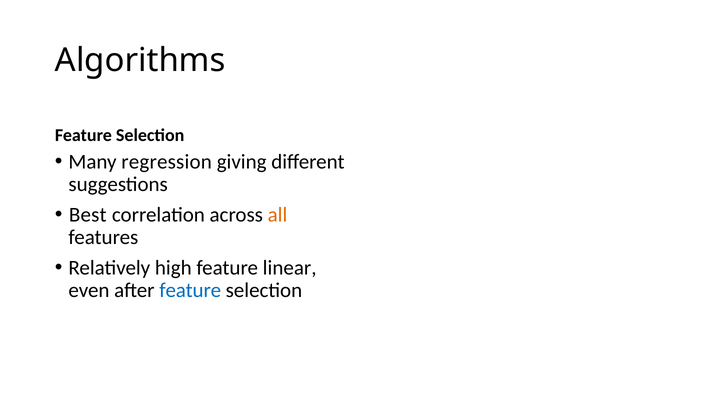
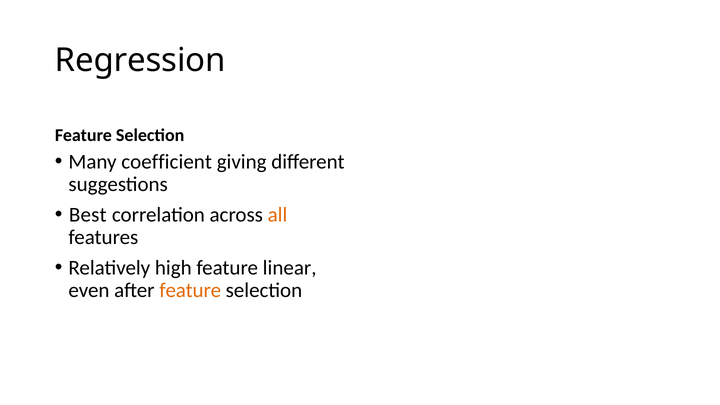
Algorithms: Algorithms -> Regression
regression: regression -> coefficient
feature at (190, 290) colour: blue -> orange
